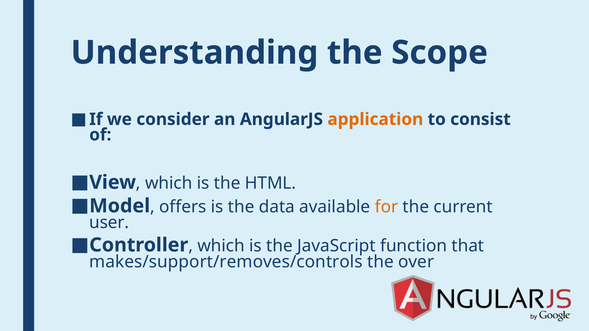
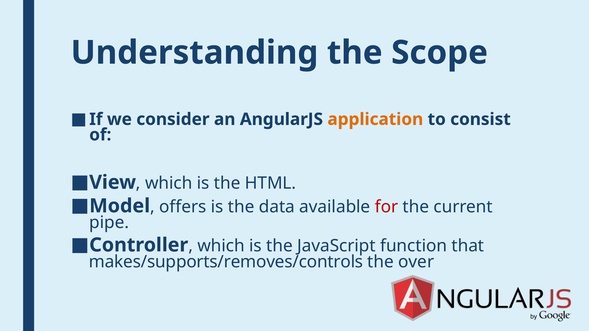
for colour: orange -> red
user: user -> pipe
makes/support/removes/controls: makes/support/removes/controls -> makes/supports/removes/controls
